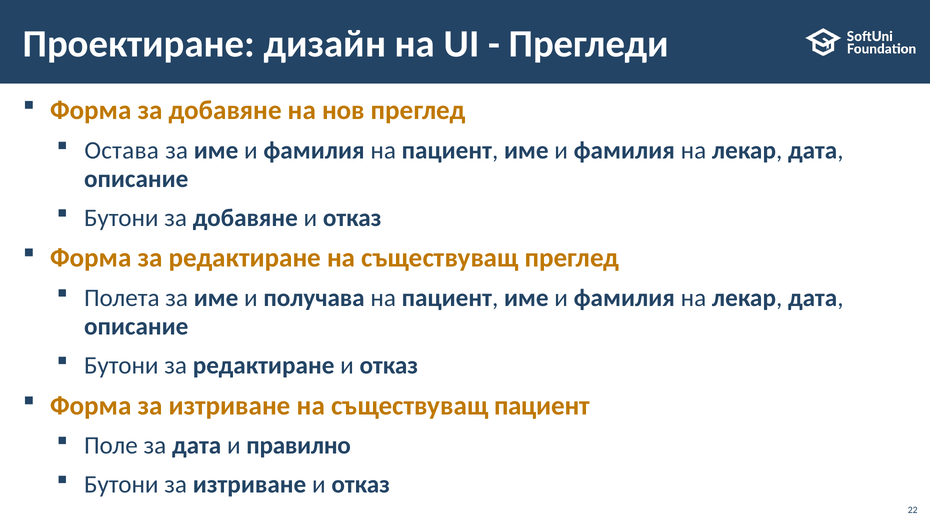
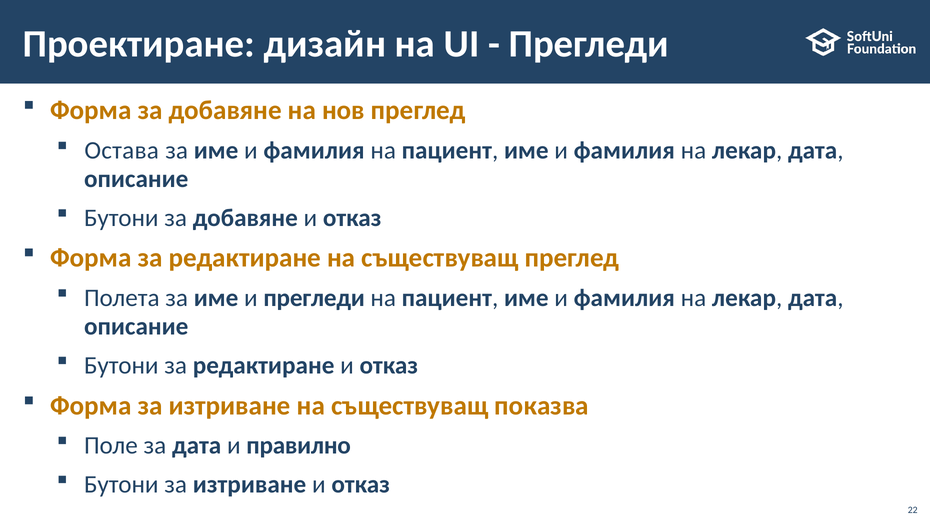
и получава: получава -> прегледи
съществуващ пациент: пациент -> показва
